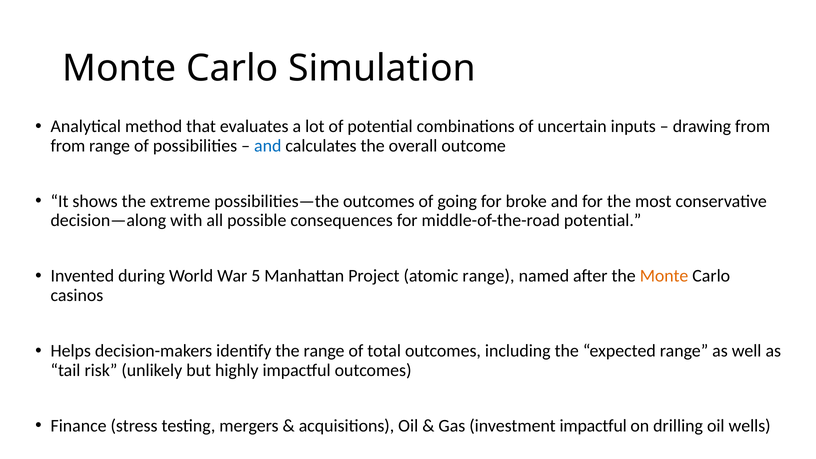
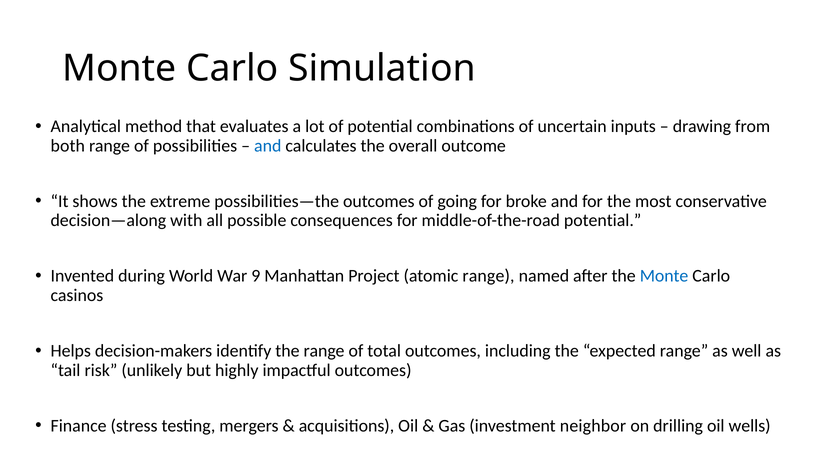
from at (68, 146): from -> both
5: 5 -> 9
Monte at (664, 276) colour: orange -> blue
investment impactful: impactful -> neighbor
